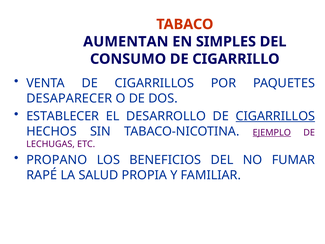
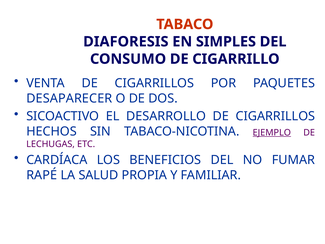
AUMENTAN: AUMENTAN -> DIAFORESIS
ESTABLECER: ESTABLECER -> SICOACTIVO
CIGARRILLOS at (275, 116) underline: present -> none
PROPANO: PROPANO -> CARDÍACA
